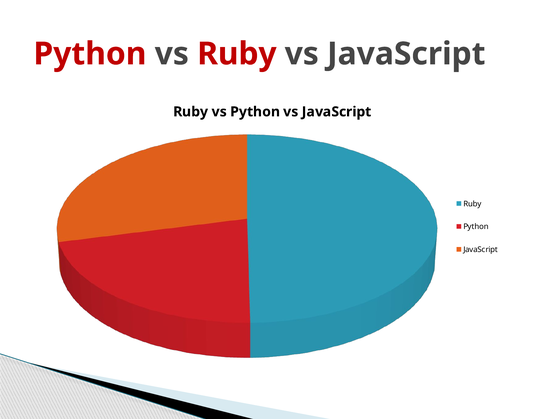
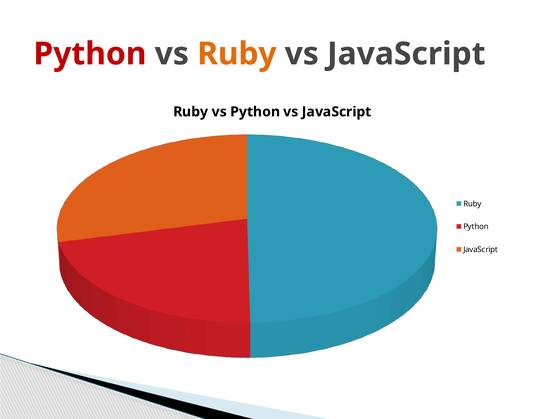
Ruby at (237, 54) colour: red -> orange
